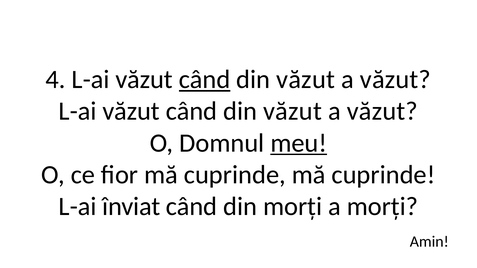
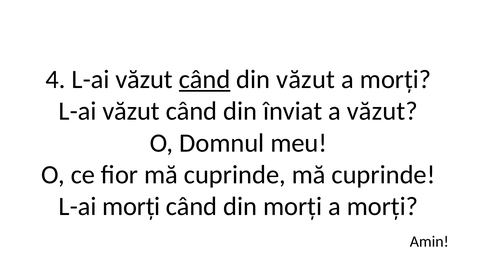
văzut at (395, 80): văzut -> morți
văzut at (293, 111): văzut -> înviat
meu underline: present -> none
L-ai înviat: înviat -> morți
